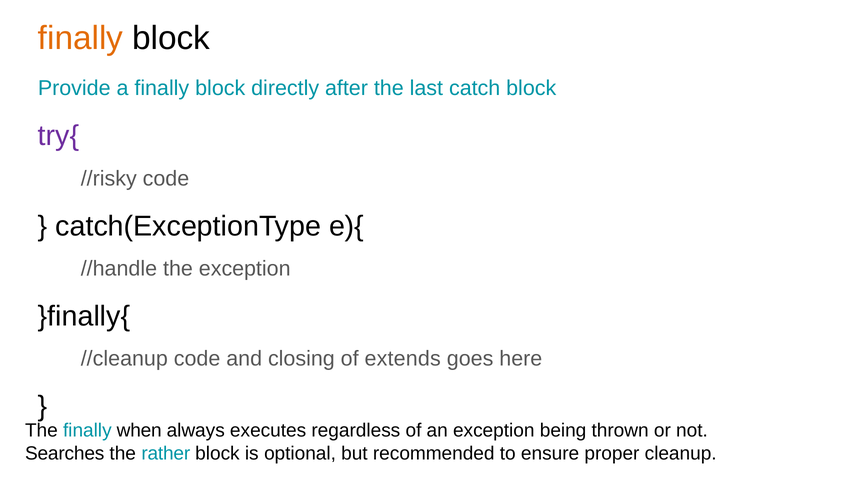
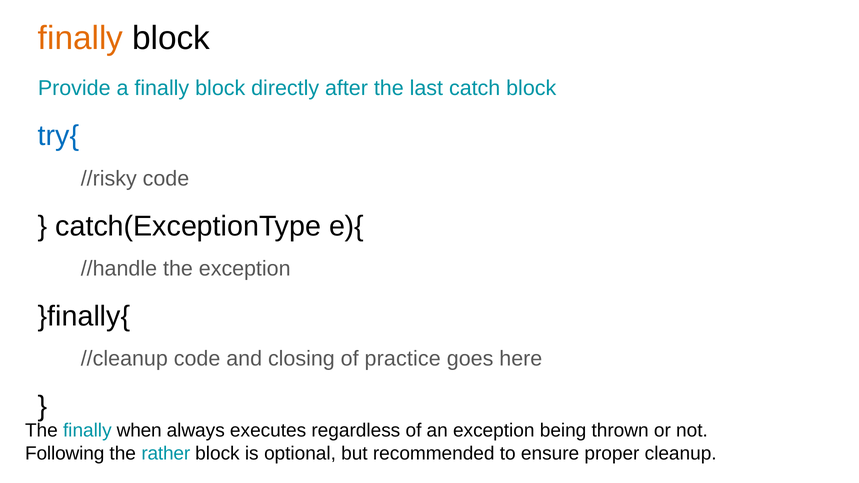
try{ colour: purple -> blue
extends: extends -> practice
Searches: Searches -> Following
